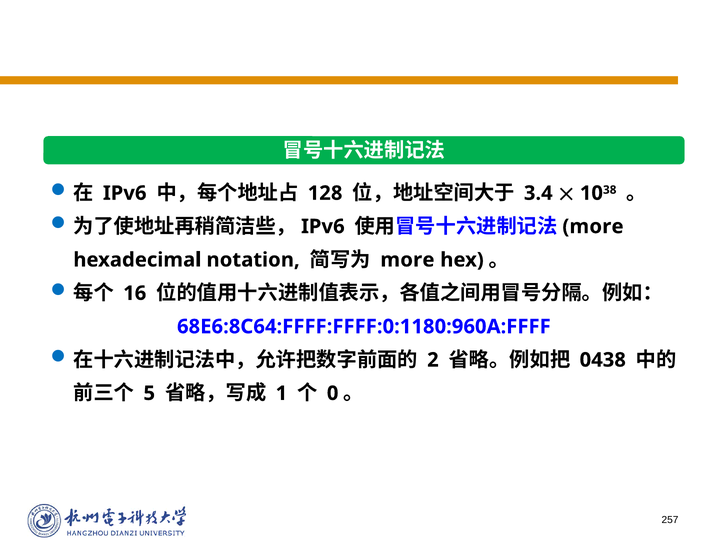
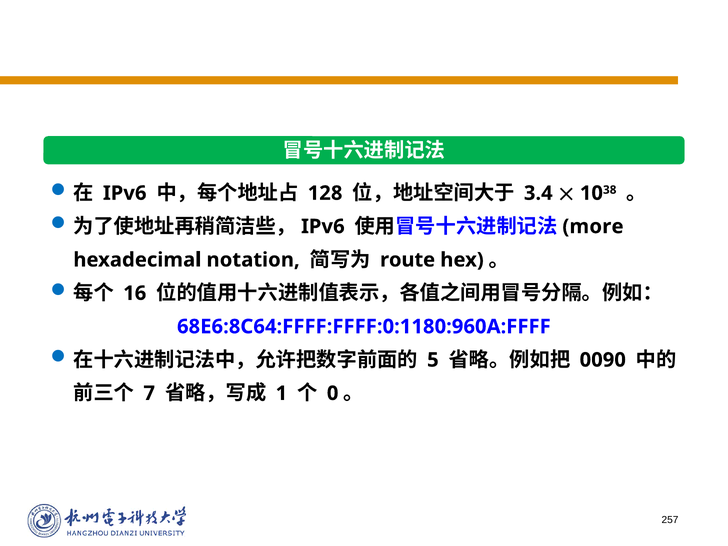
more at (407, 260): more -> route
2: 2 -> 5
0438: 0438 -> 0090
5: 5 -> 7
